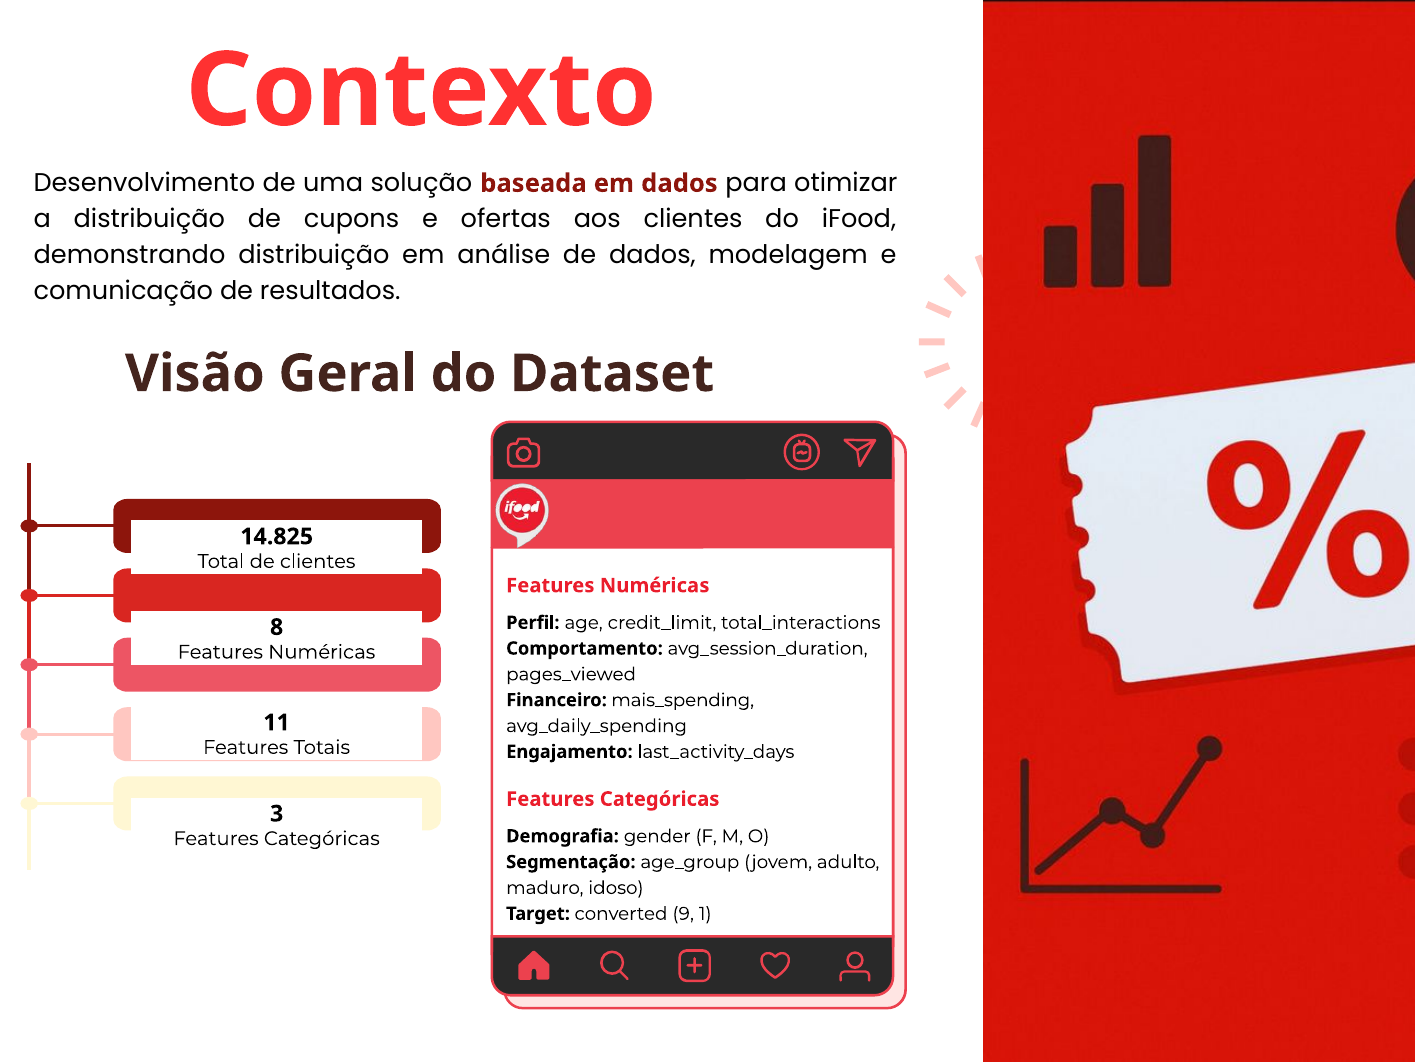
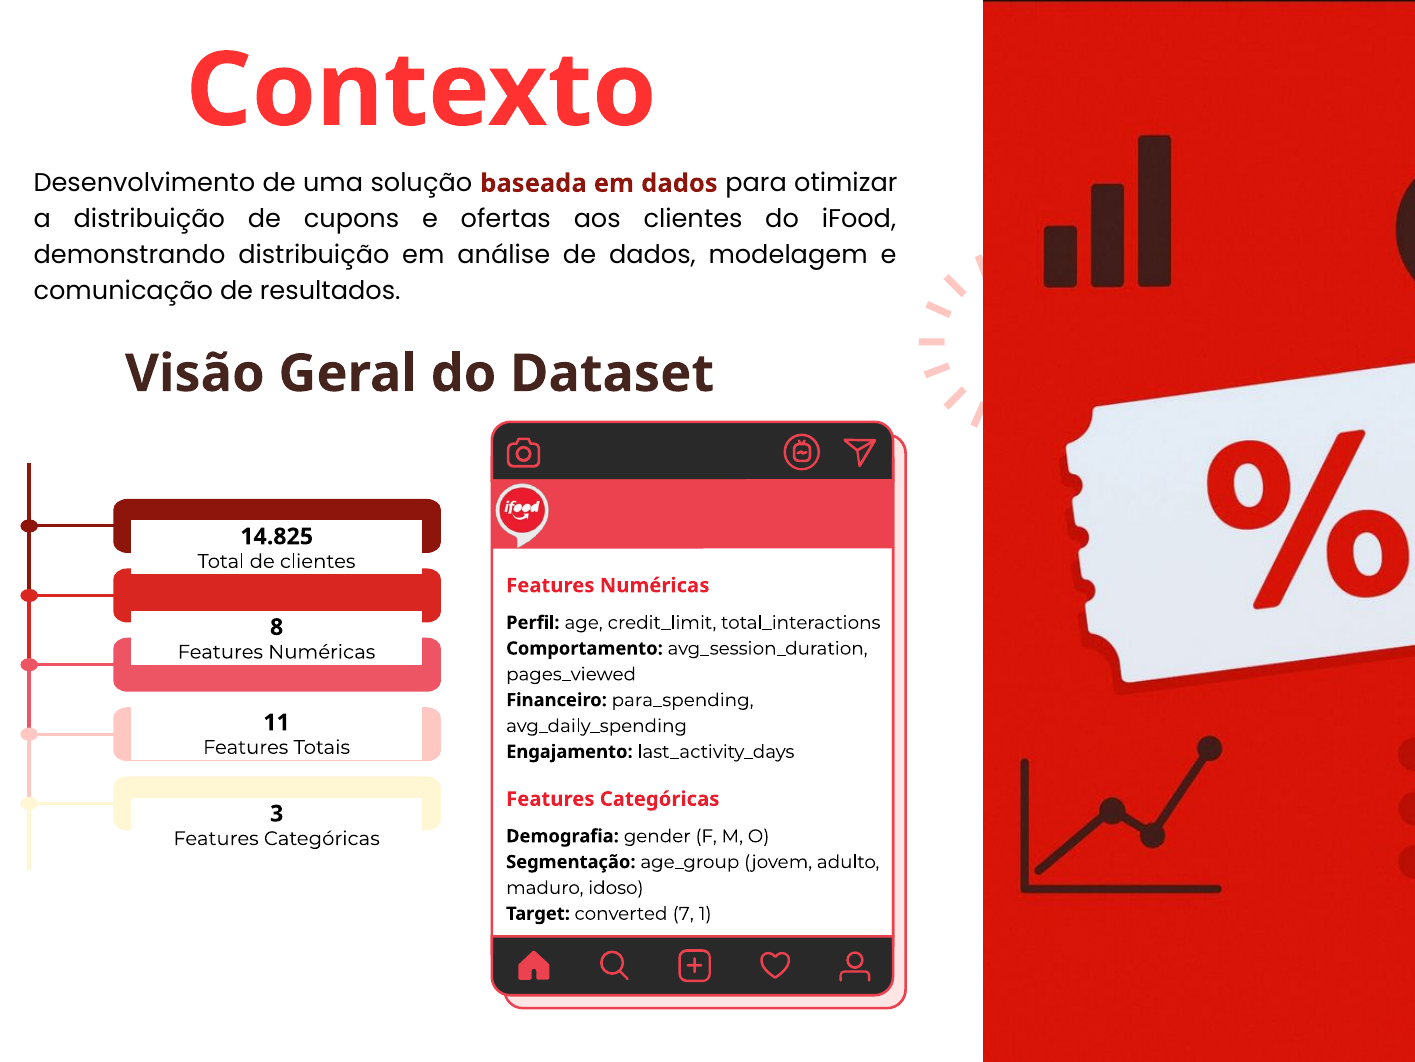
mais_spending: mais_spending -> para_spending
9: 9 -> 7
